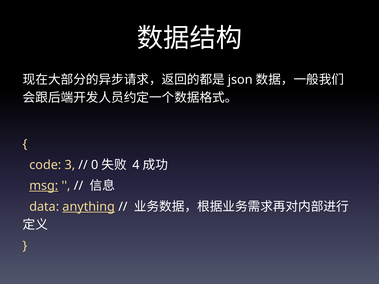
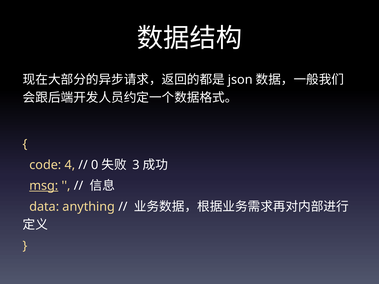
3: 3 -> 4
4: 4 -> 3
anything underline: present -> none
